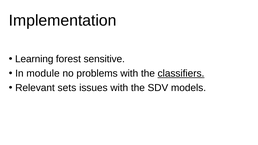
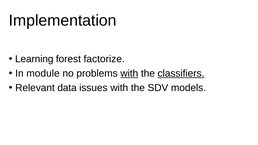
sensitive: sensitive -> factorize
with at (129, 73) underline: none -> present
sets: sets -> data
